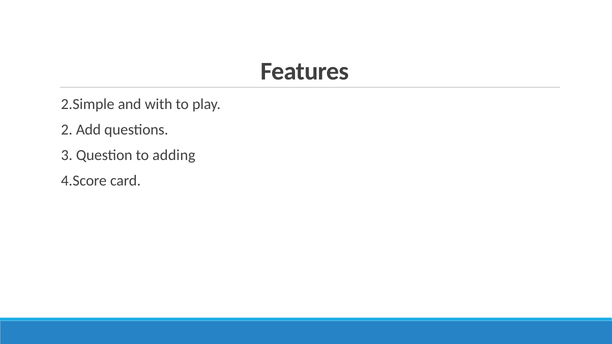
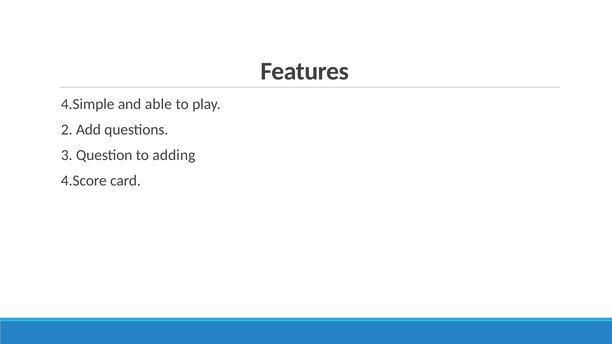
2.Simple: 2.Simple -> 4.Simple
with: with -> able
